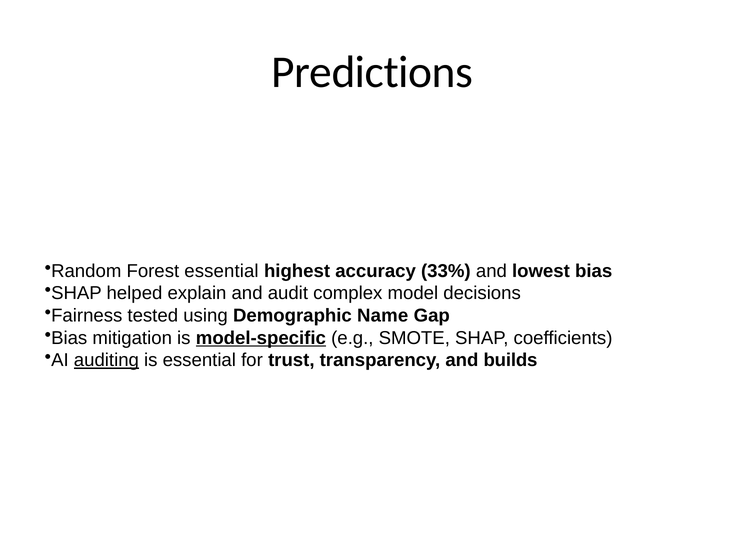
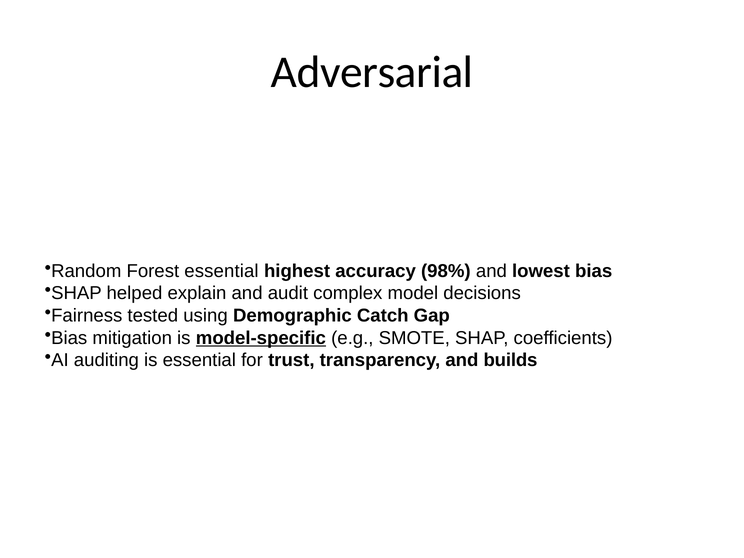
Predictions: Predictions -> Adversarial
33%: 33% -> 98%
Name: Name -> Catch
auditing underline: present -> none
